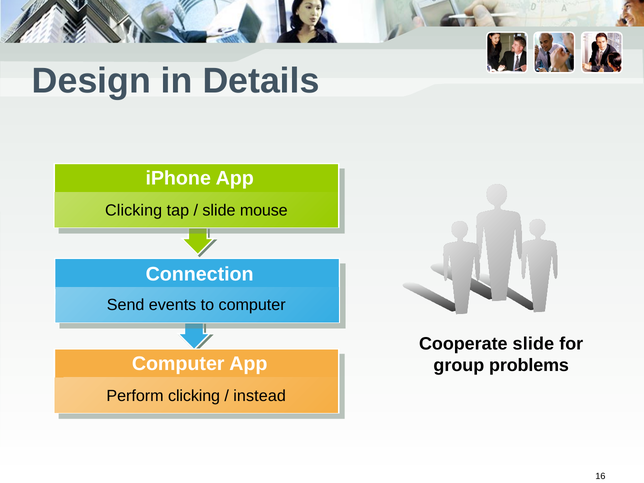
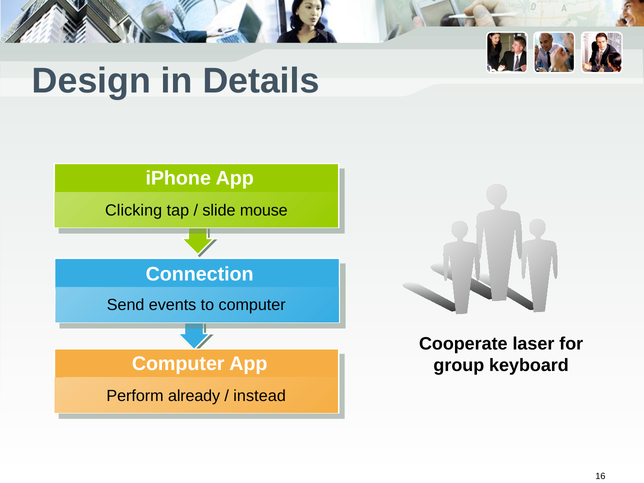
Cooperate slide: slide -> laser
problems: problems -> keyboard
Perform clicking: clicking -> already
